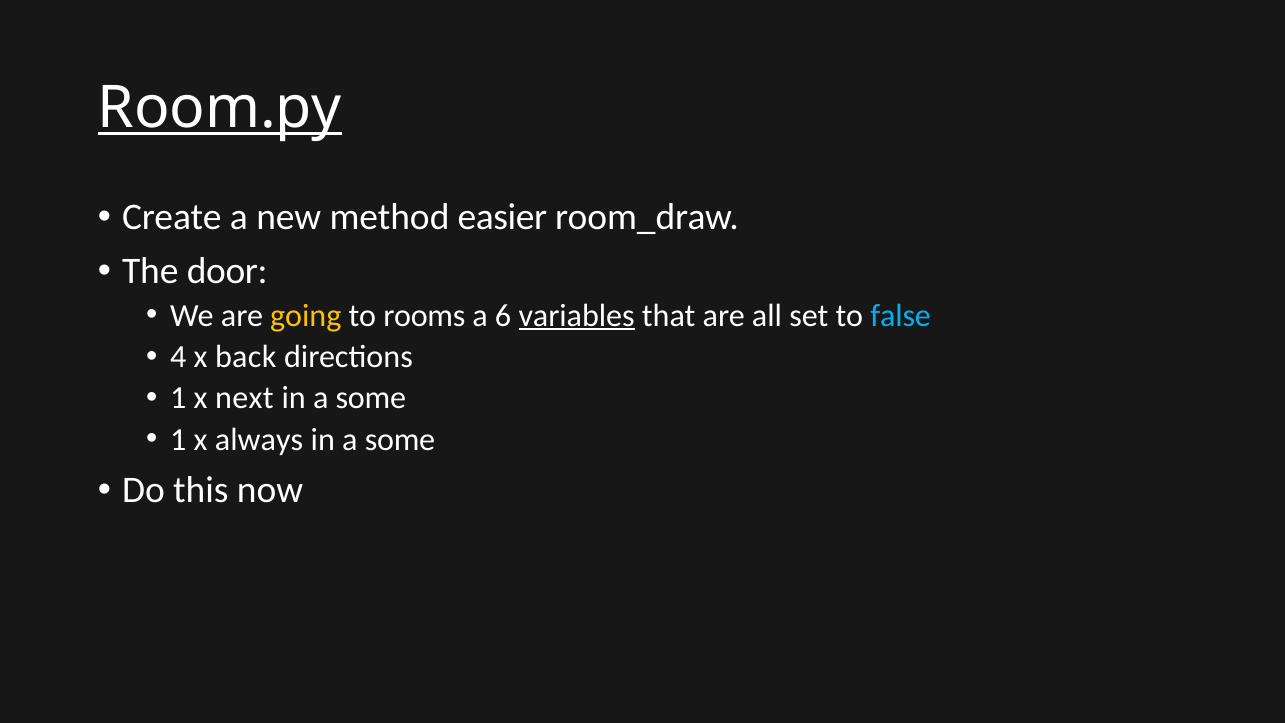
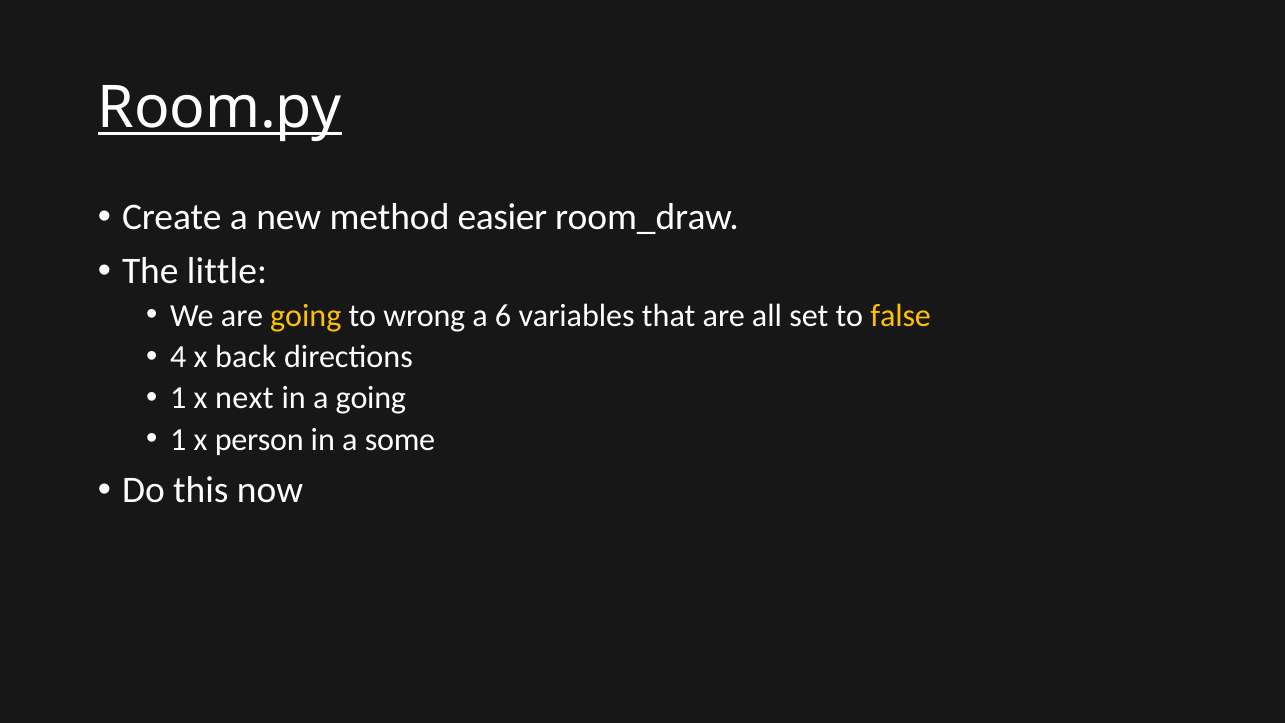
door: door -> little
rooms: rooms -> wrong
variables underline: present -> none
false colour: light blue -> yellow
some at (371, 398): some -> going
always: always -> person
